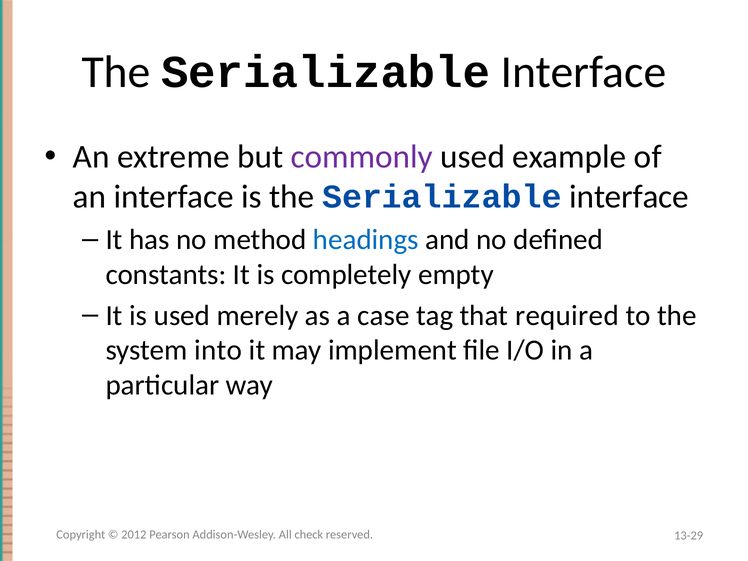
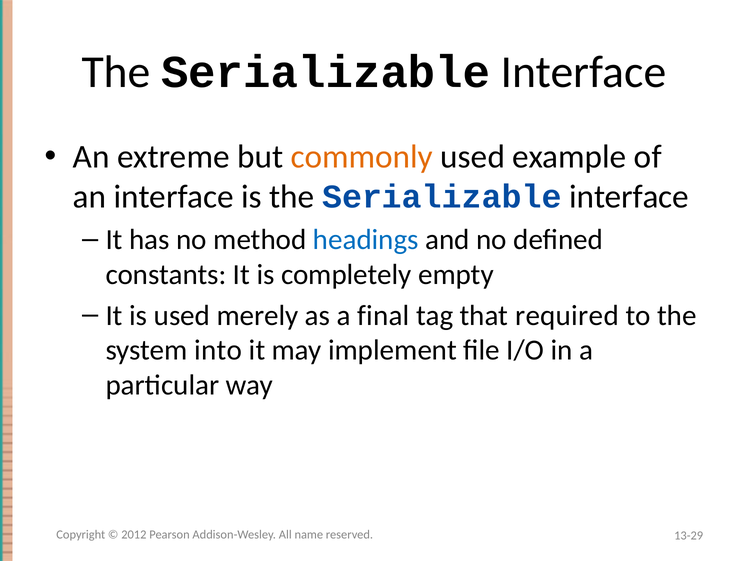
commonly colour: purple -> orange
case: case -> final
check: check -> name
